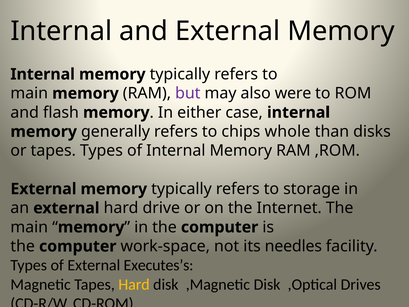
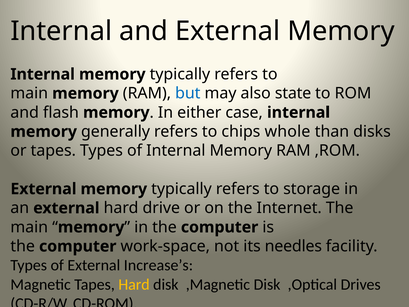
but colour: purple -> blue
were: were -> state
Executes’s: Executes’s -> Increase’s
